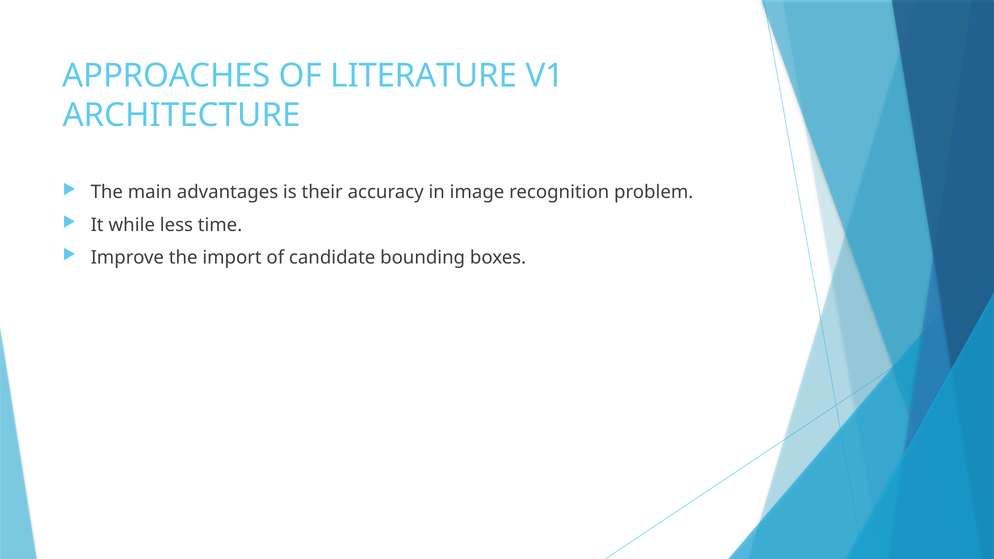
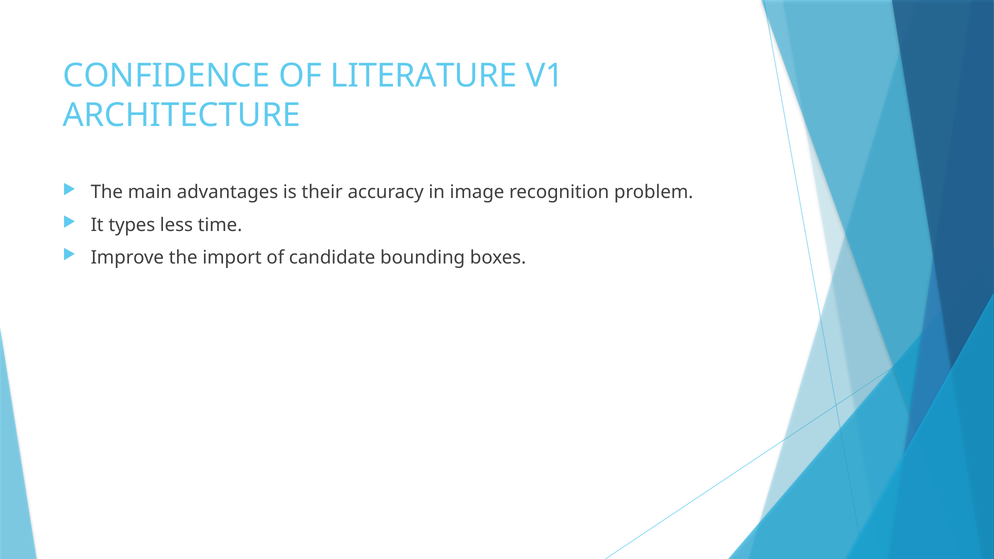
APPROACHES: APPROACHES -> CONFIDENCE
while: while -> types
